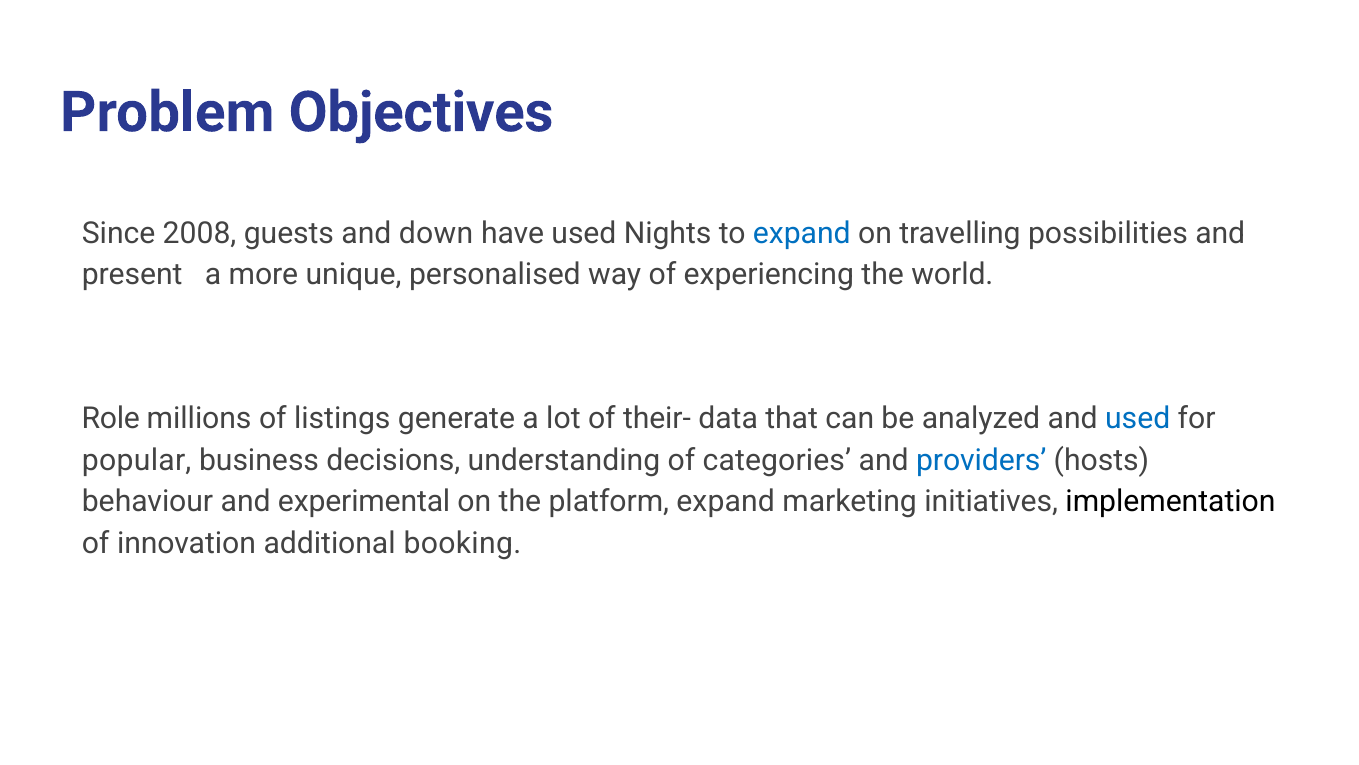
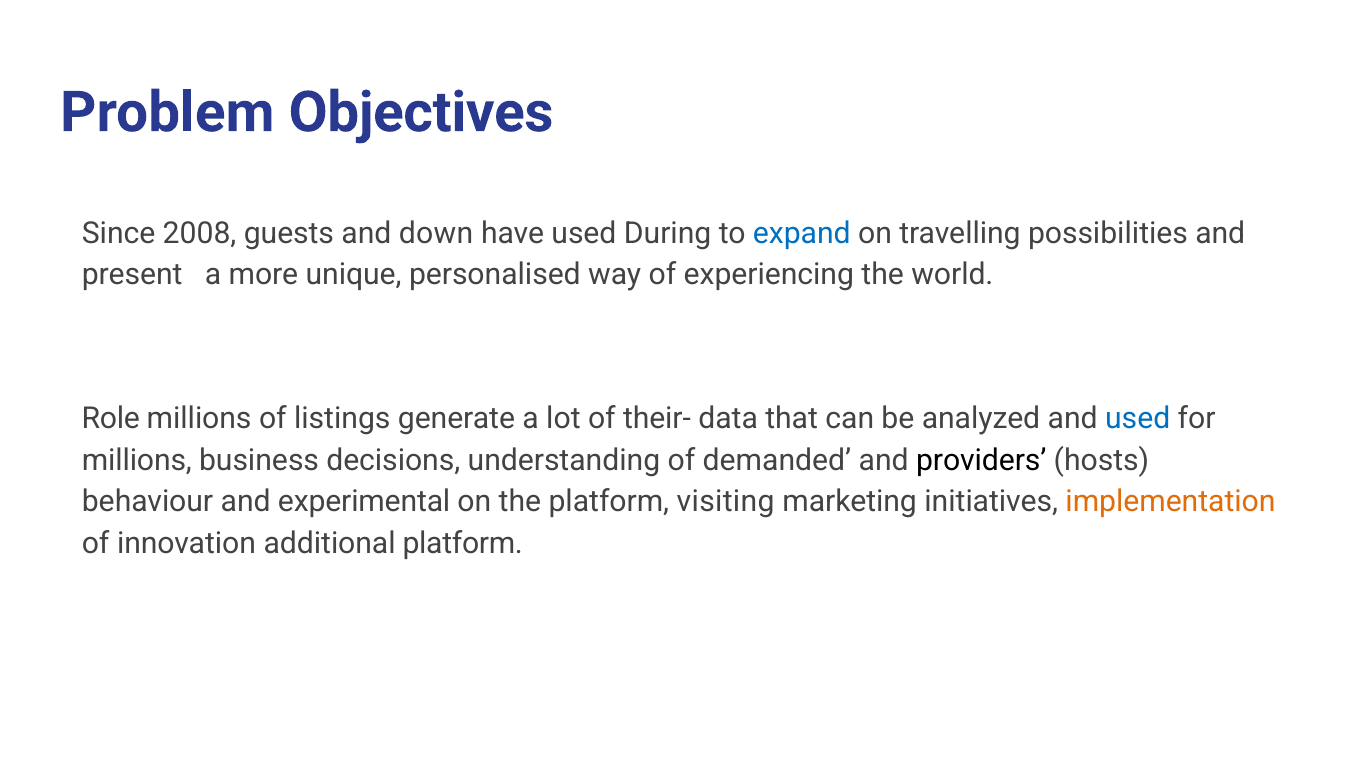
Nights: Nights -> During
popular at (137, 460): popular -> millions
categories: categories -> demanded
providers colour: blue -> black
platform expand: expand -> visiting
implementation colour: black -> orange
additional booking: booking -> platform
